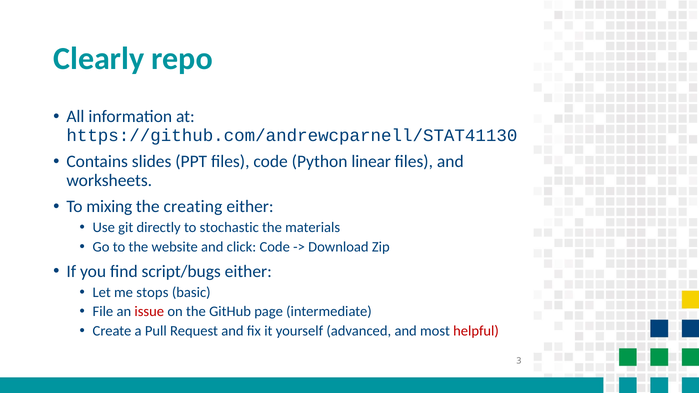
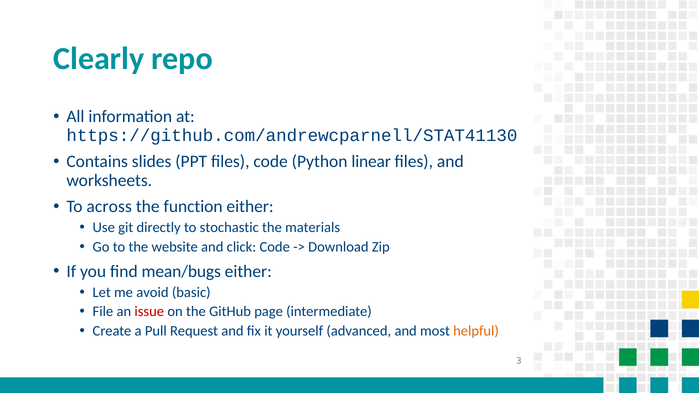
mixing: mixing -> across
creating: creating -> function
script/bugs: script/bugs -> mean/bugs
stops: stops -> avoid
helpful colour: red -> orange
